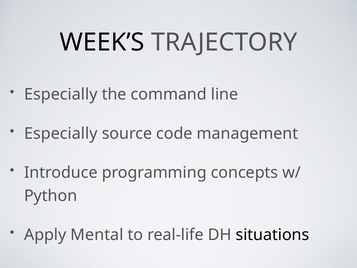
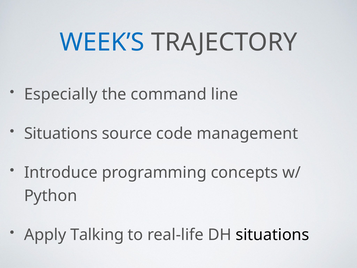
WEEK’S colour: black -> blue
Especially at (61, 133): Especially -> Situations
Mental: Mental -> Talking
